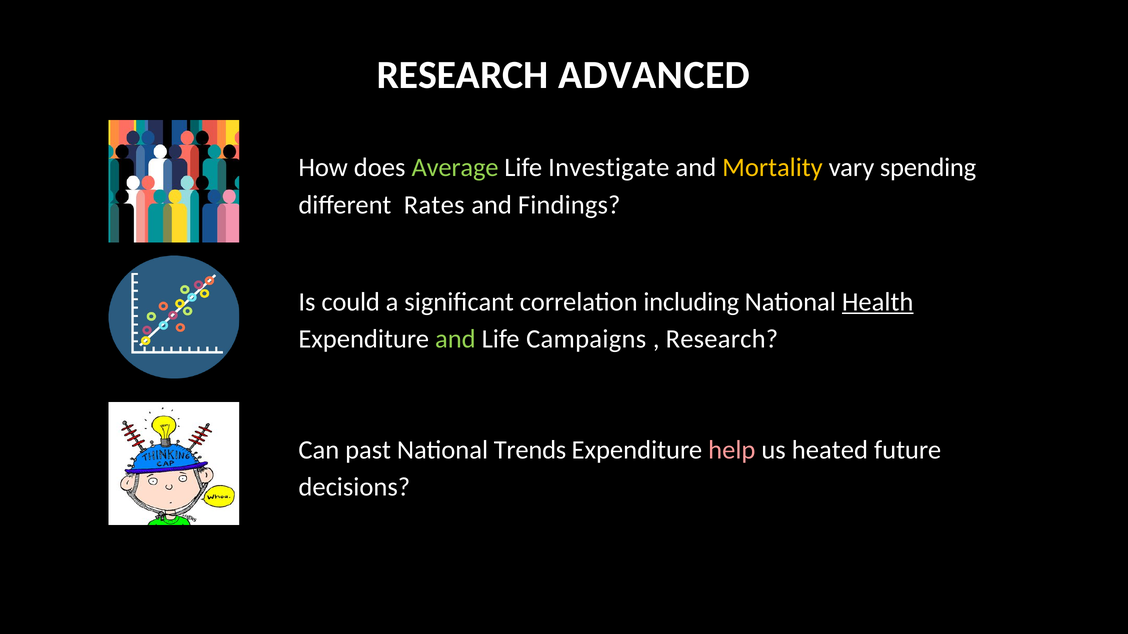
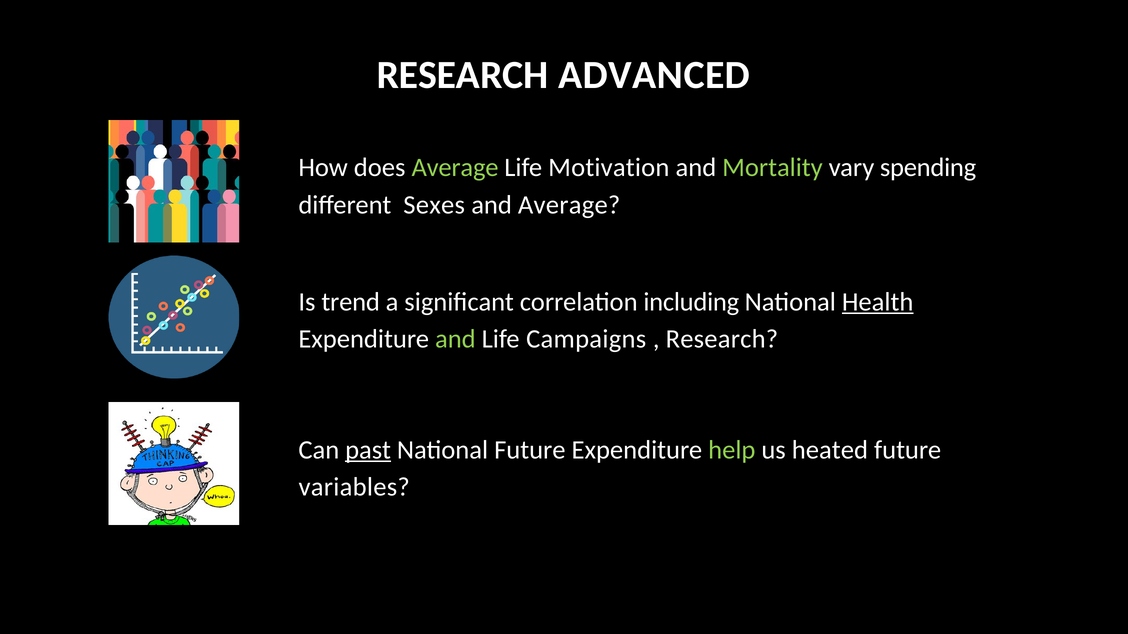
Investigate: Investigate -> Motivation
Mortality colour: yellow -> light green
Rates: Rates -> Sexes
and Findings: Findings -> Average
could: could -> trend
past underline: none -> present
National Trends: Trends -> Future
help colour: pink -> light green
decisions: decisions -> variables
